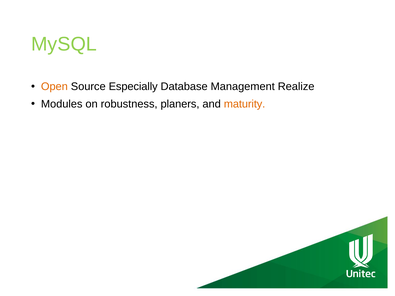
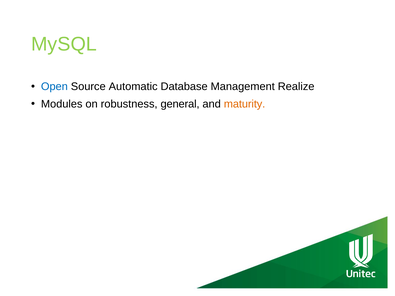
Open colour: orange -> blue
Especially: Especially -> Automatic
planers: planers -> general
